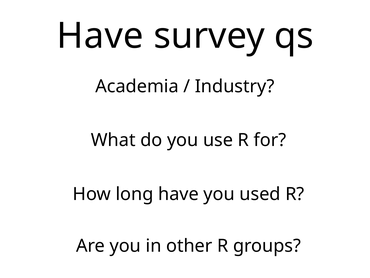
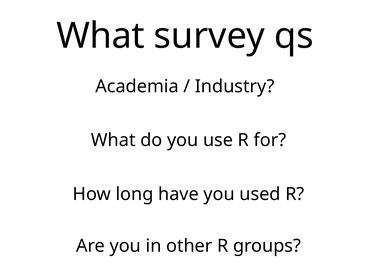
Have at (100, 36): Have -> What
